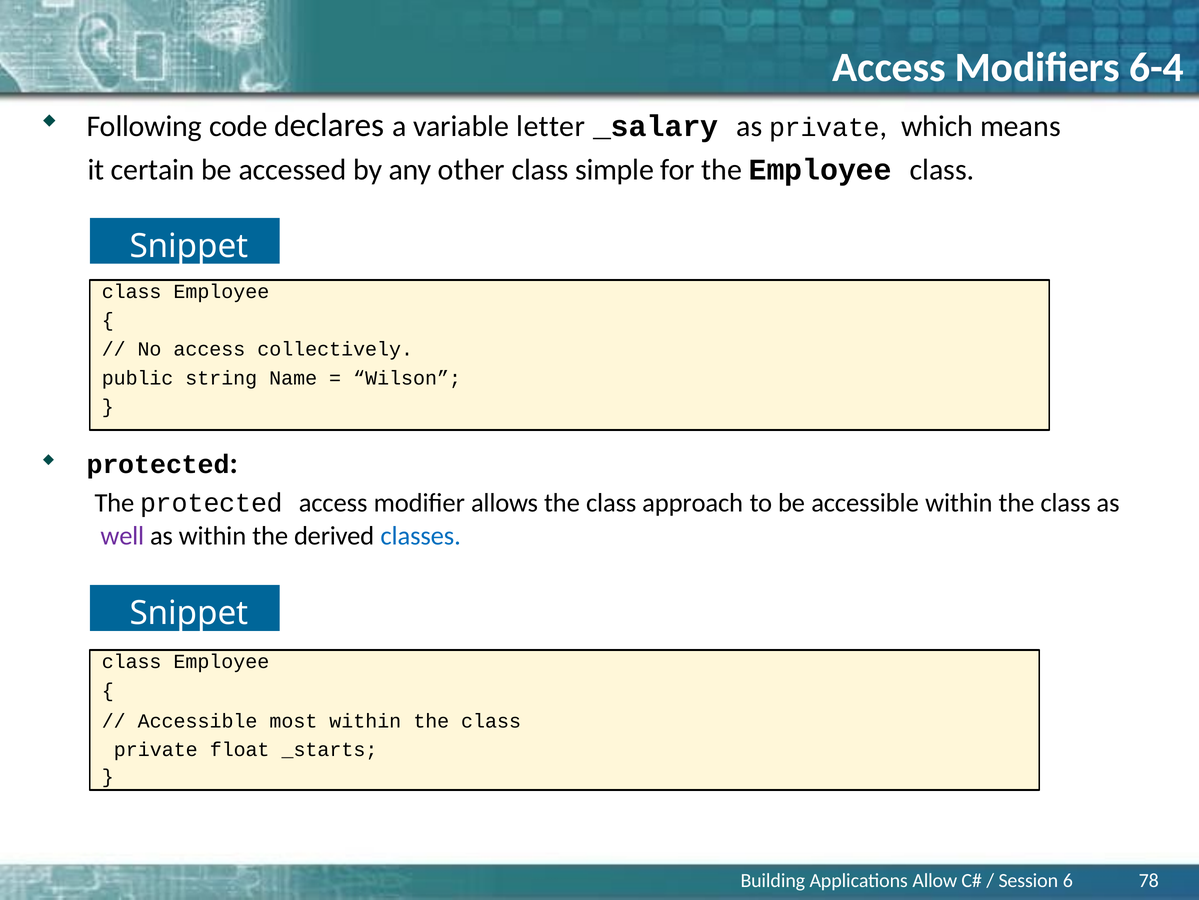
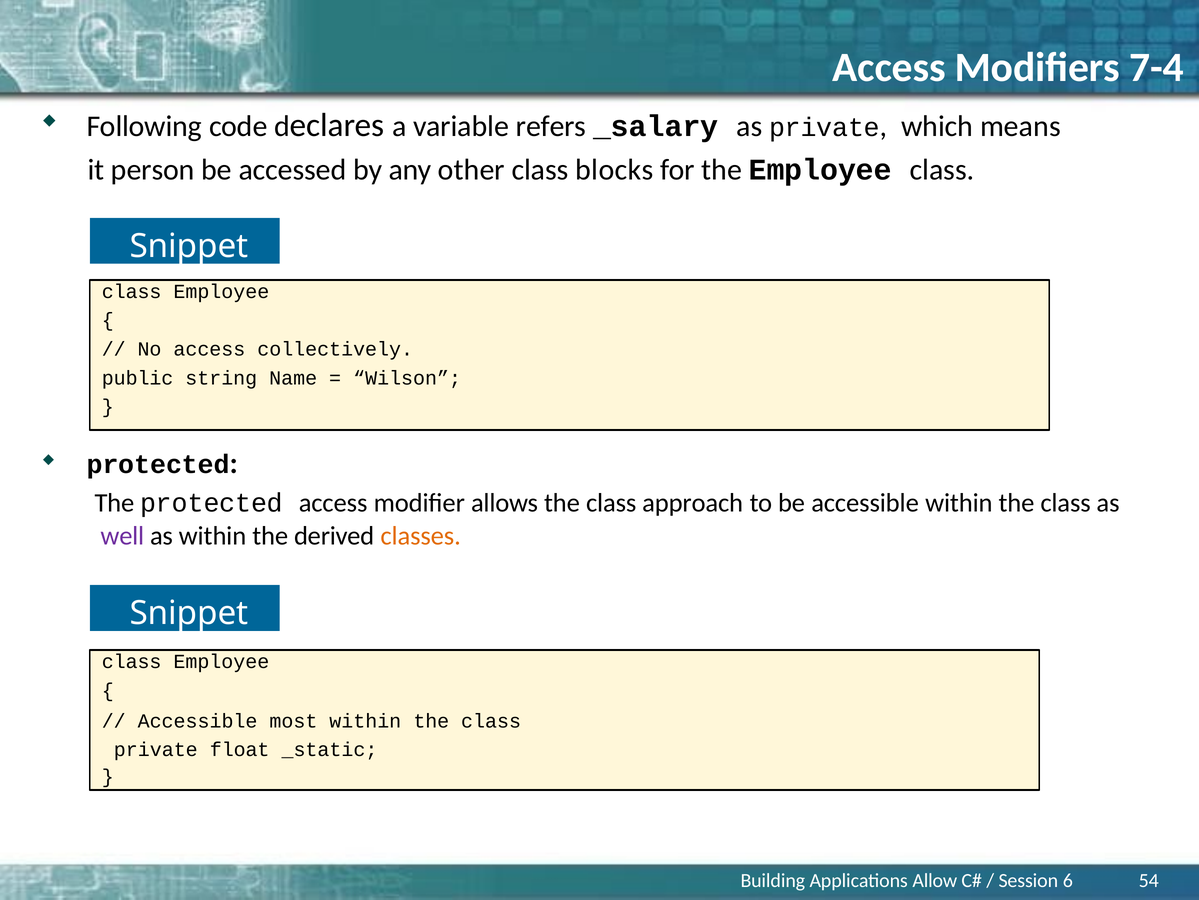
6-4: 6-4 -> 7-4
letter: letter -> refers
certain: certain -> person
simple: simple -> blocks
classes colour: blue -> orange
_starts: _starts -> _static
78: 78 -> 54
